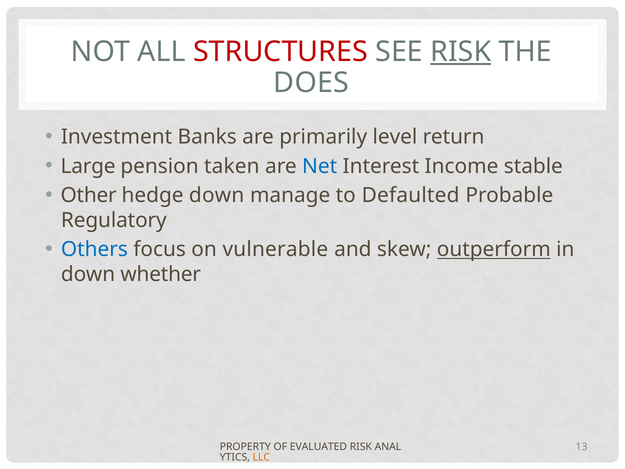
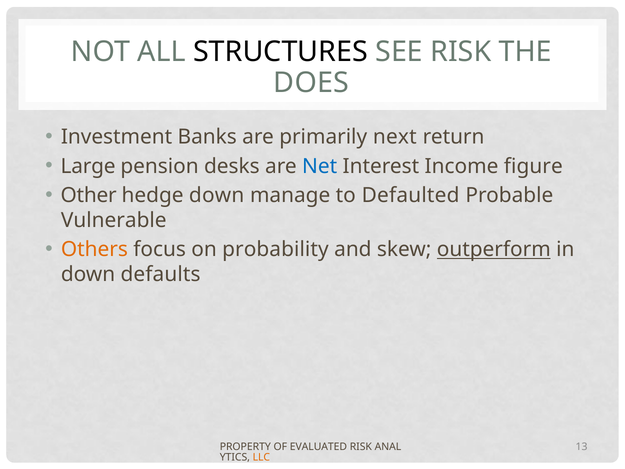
STRUCTURES colour: red -> black
RISK at (461, 52) underline: present -> none
level: level -> next
taken: taken -> desks
stable: stable -> figure
Regulatory: Regulatory -> Vulnerable
Others colour: blue -> orange
vulnerable: vulnerable -> probability
whether: whether -> defaults
